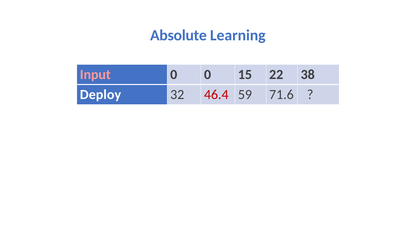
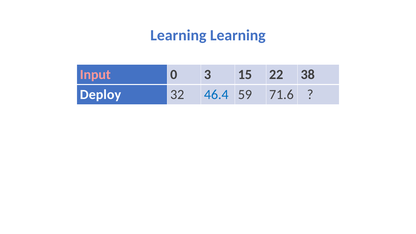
Absolute at (178, 35): Absolute -> Learning
0 0: 0 -> 3
46.4 colour: red -> blue
